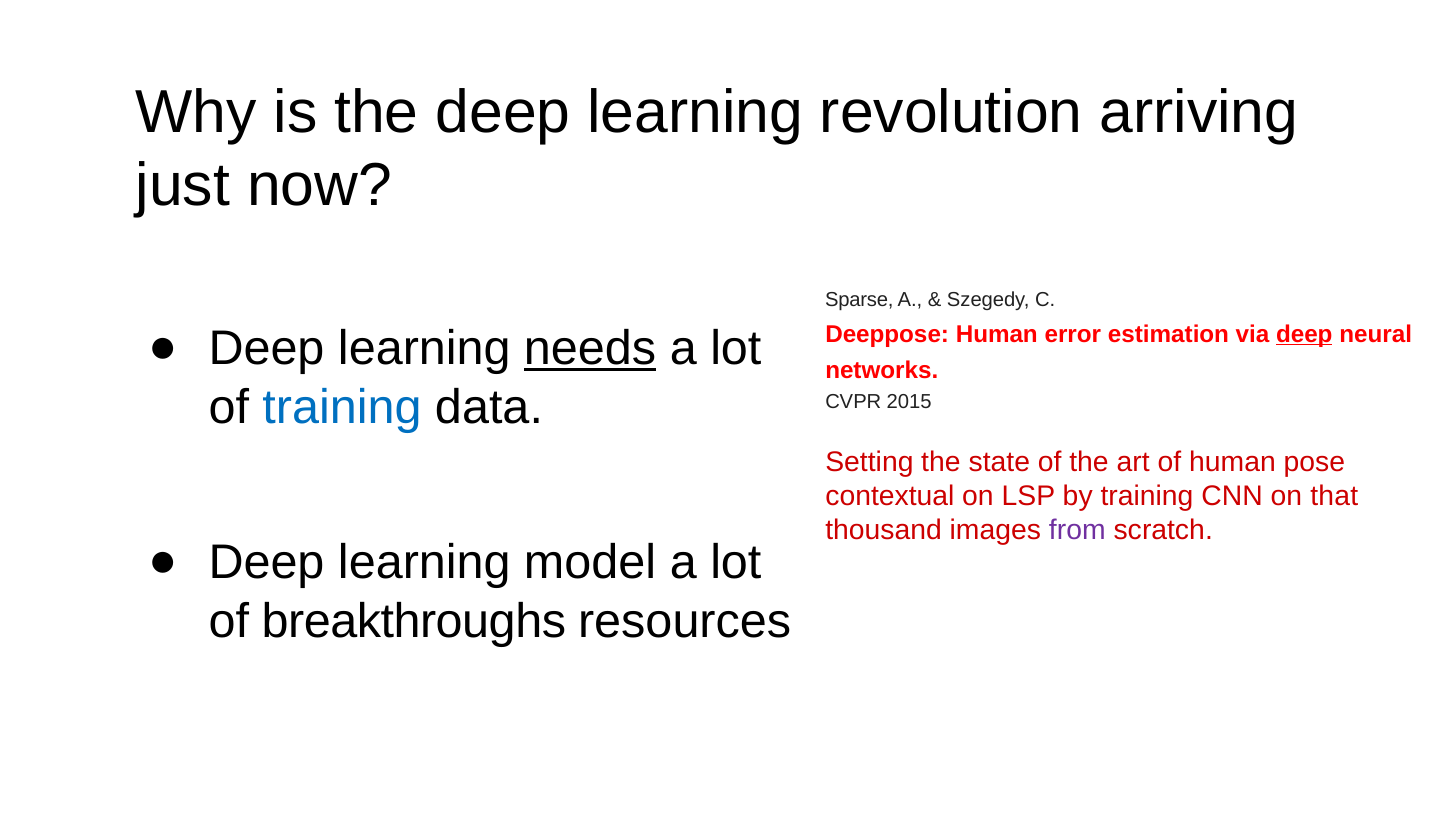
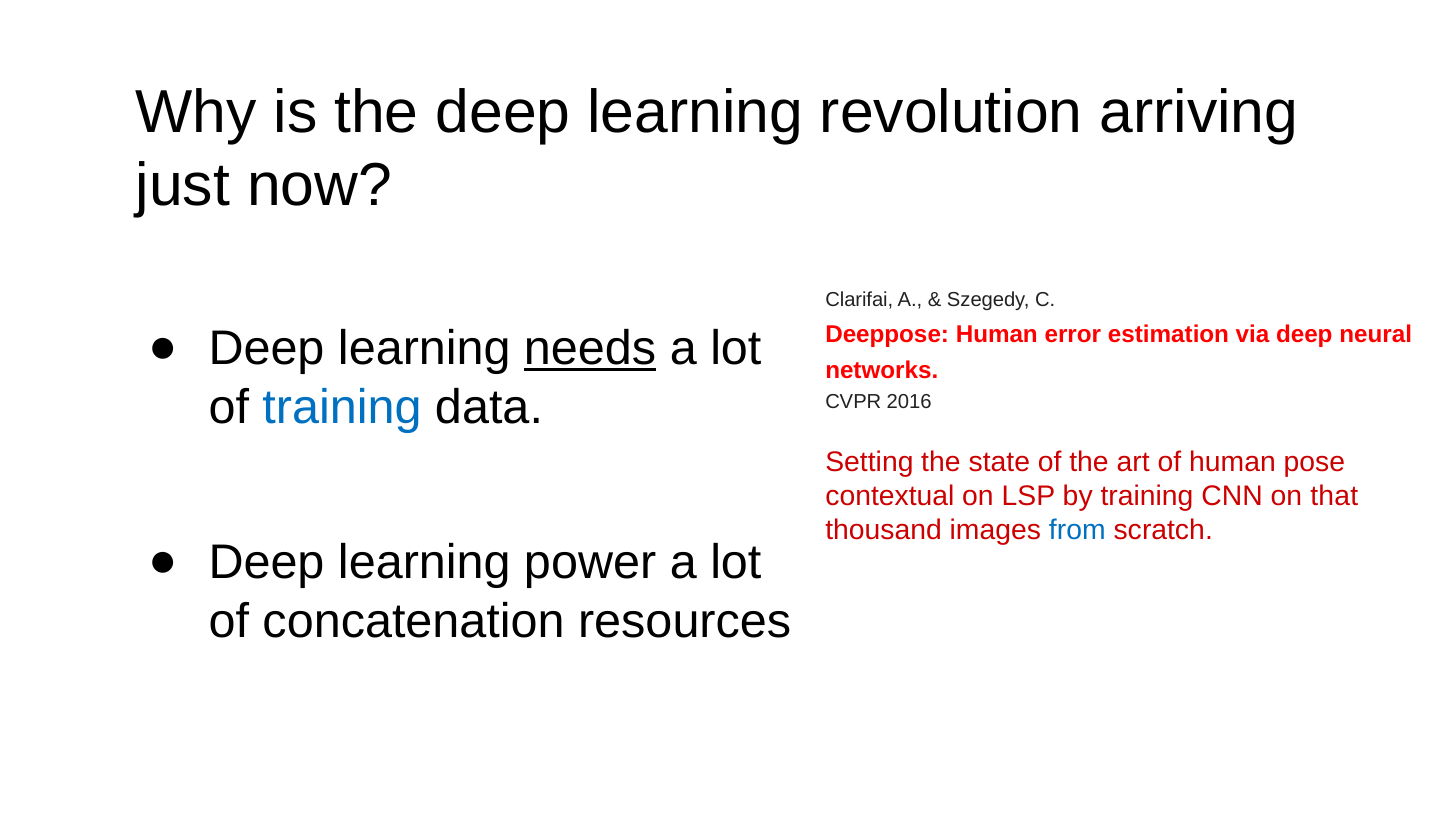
Sparse: Sparse -> Clarifai
deep at (1304, 334) underline: present -> none
2015: 2015 -> 2016
from colour: purple -> blue
model: model -> power
breakthroughs: breakthroughs -> concatenation
